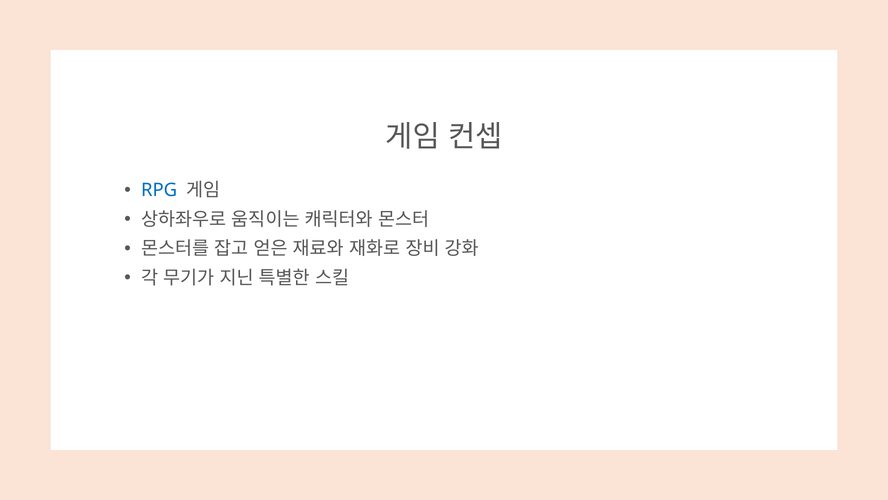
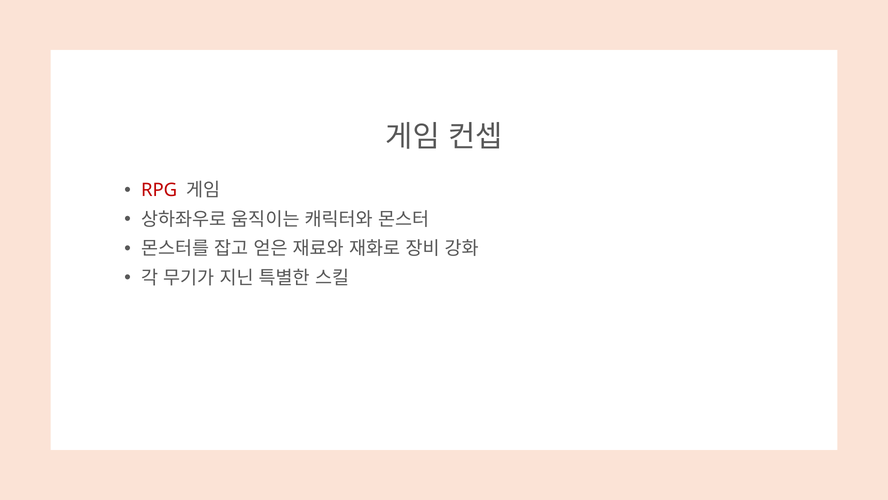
RPG colour: blue -> red
